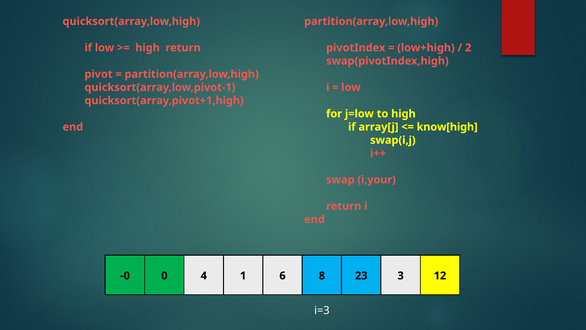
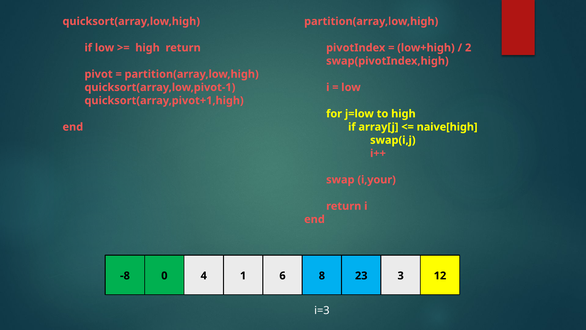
know[high: know[high -> naive[high
-0: -0 -> -8
